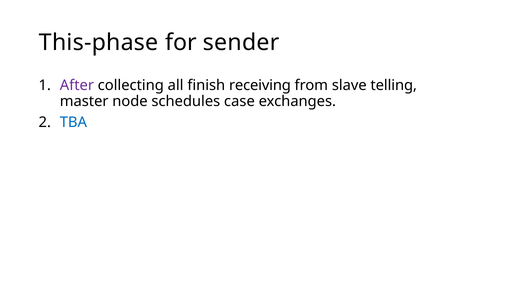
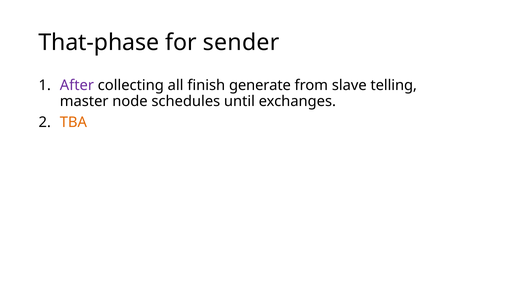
This-phase: This-phase -> That-phase
receiving: receiving -> generate
case: case -> until
TBA colour: blue -> orange
